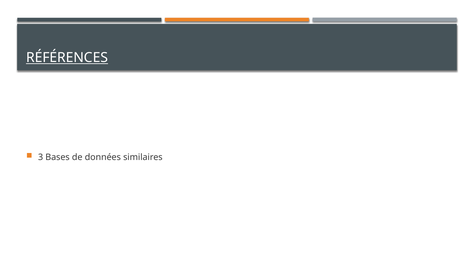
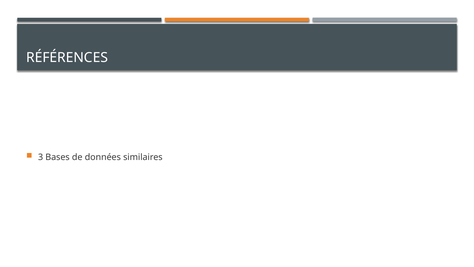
RÉFÉRENCES underline: present -> none
